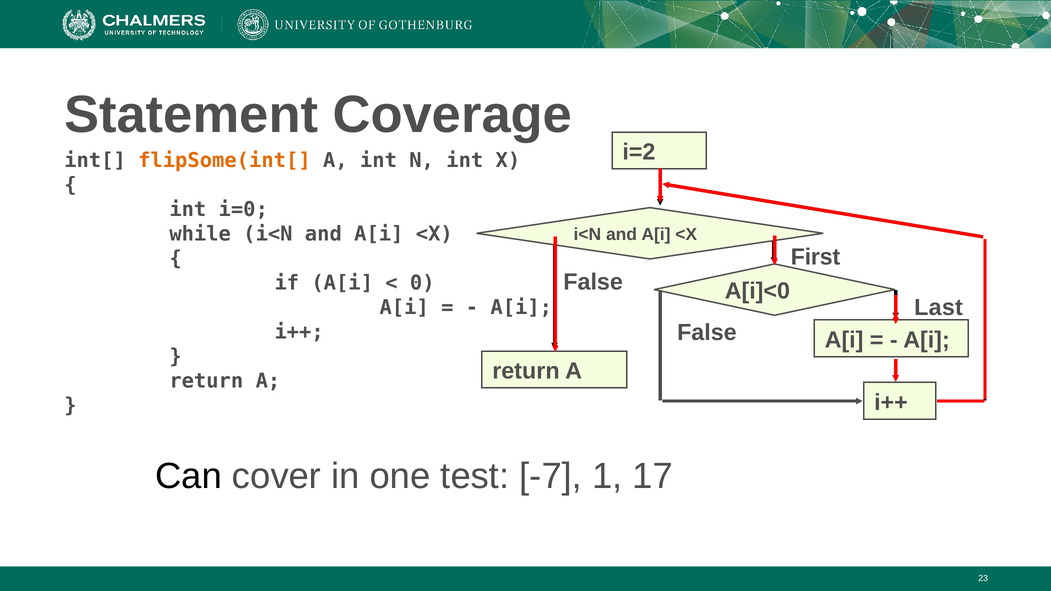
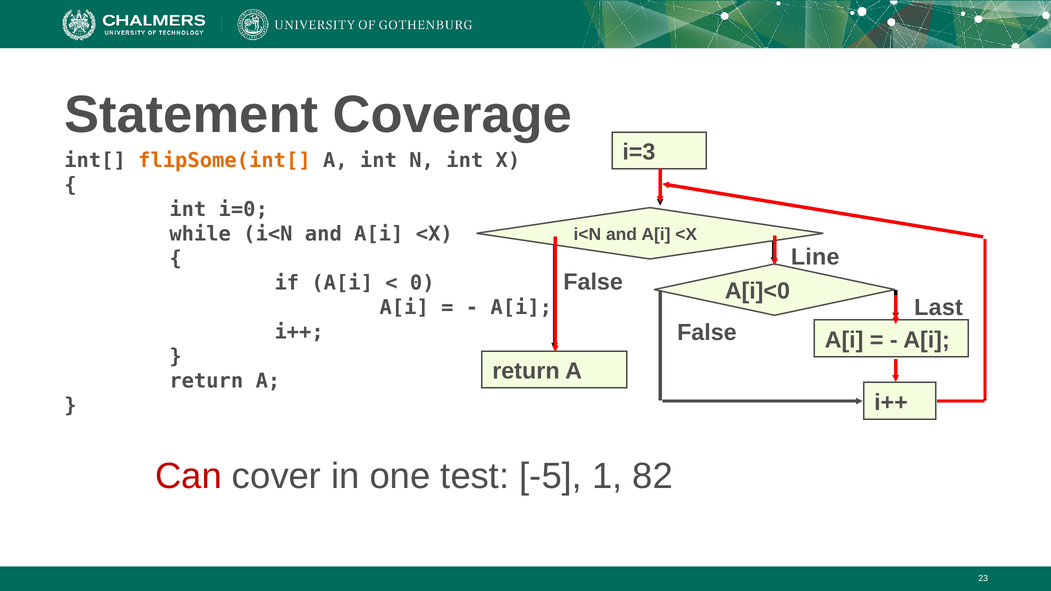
i=2: i=2 -> i=3
First: First -> Line
Can colour: black -> red
-7: -7 -> -5
17: 17 -> 82
